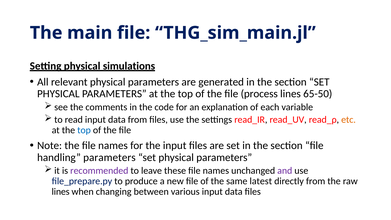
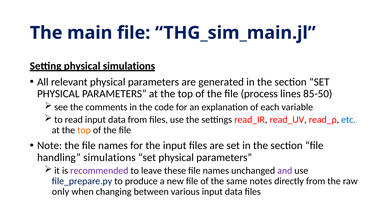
65-50: 65-50 -> 85-50
etc colour: orange -> blue
top at (84, 130) colour: blue -> orange
handling parameters: parameters -> simulations
latest: latest -> notes
lines at (61, 192): lines -> only
